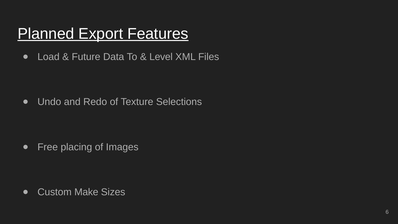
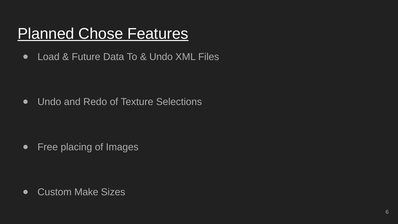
Export: Export -> Chose
Level at (161, 57): Level -> Undo
